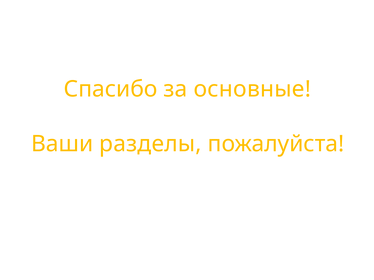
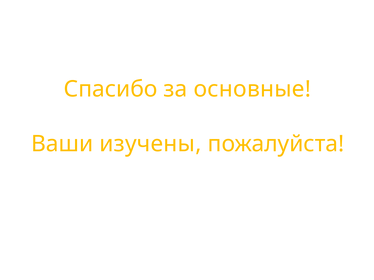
разделы: разделы -> изучены
